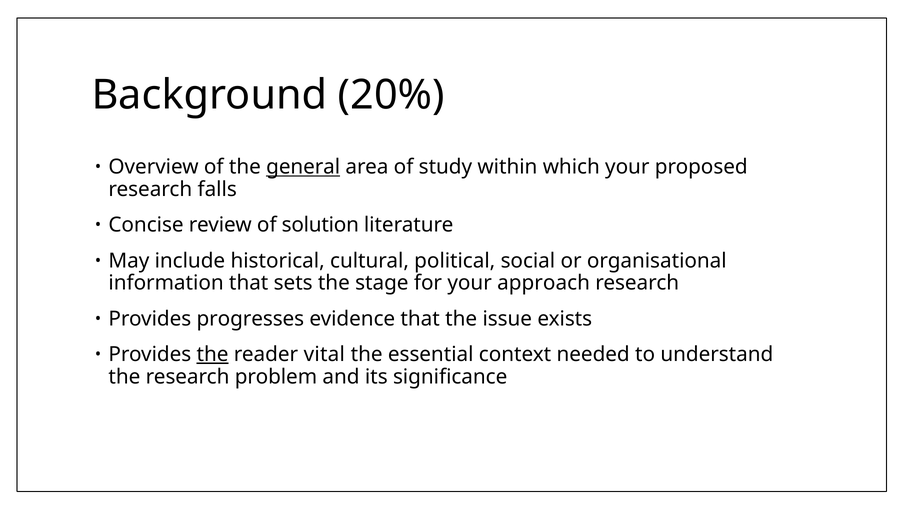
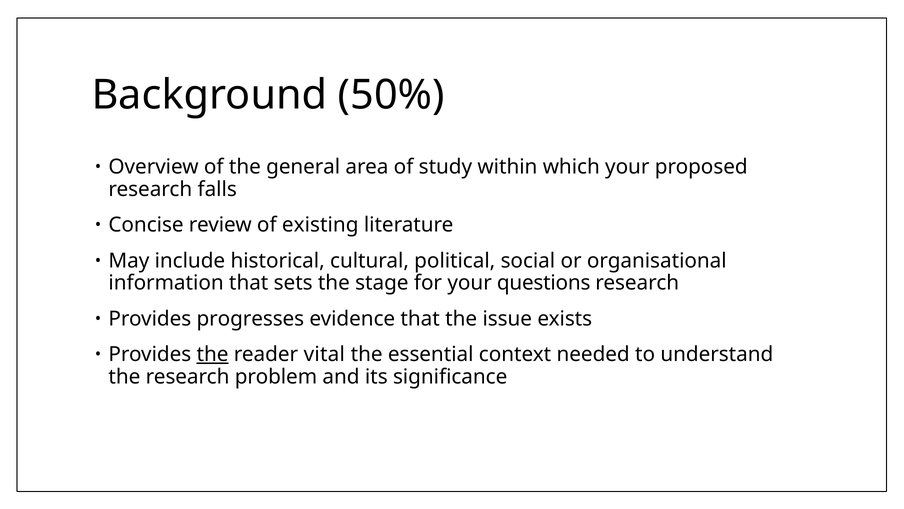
20%: 20% -> 50%
general underline: present -> none
solution: solution -> existing
approach: approach -> questions
